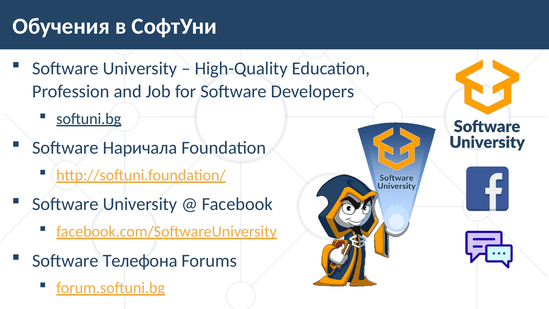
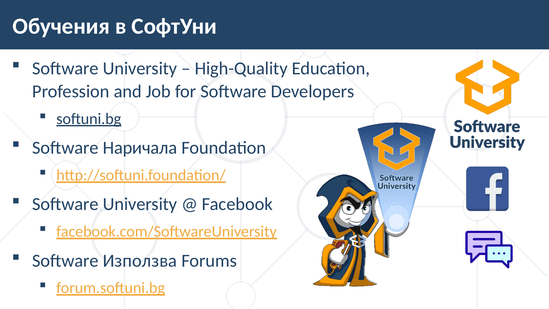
Телефона: Телефона -> Използва
